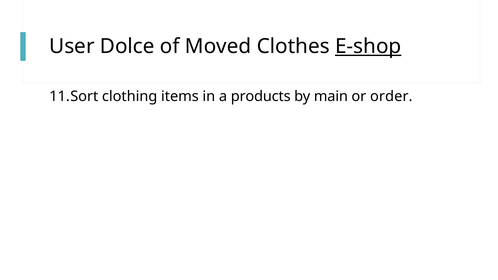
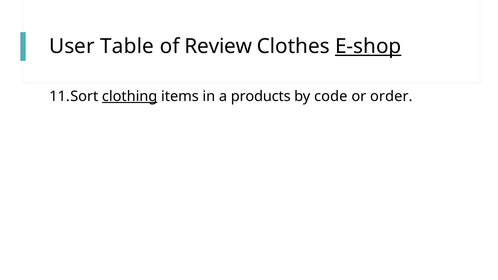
Dolce: Dolce -> Table
Moved: Moved -> Review
clothing underline: none -> present
main: main -> code
